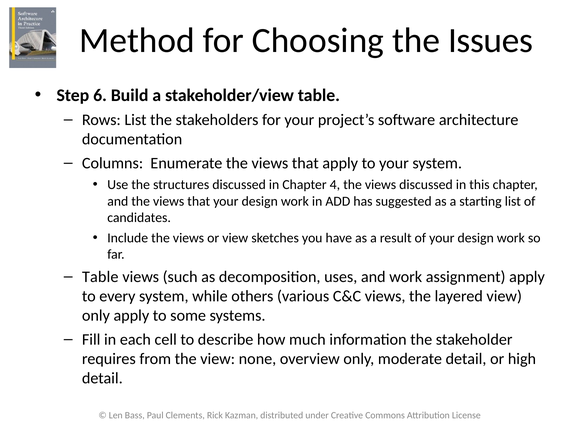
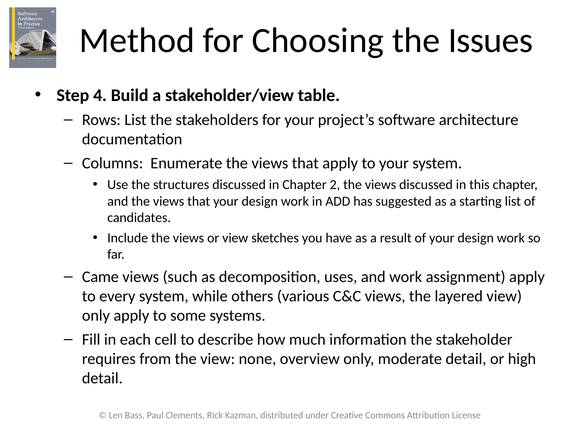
6: 6 -> 4
4: 4 -> 2
Table at (100, 277): Table -> Came
